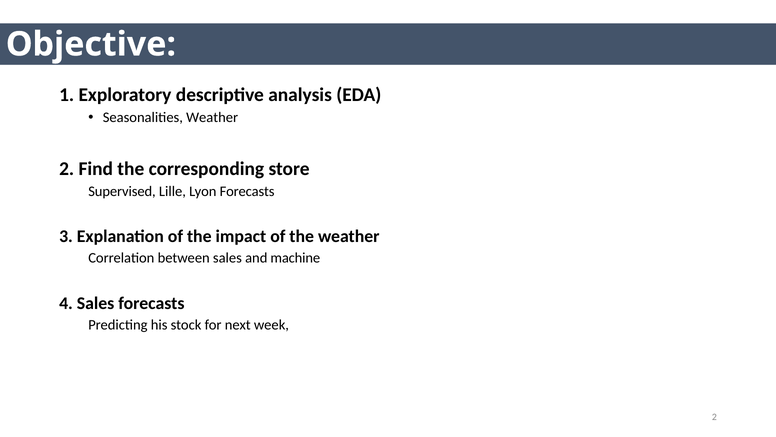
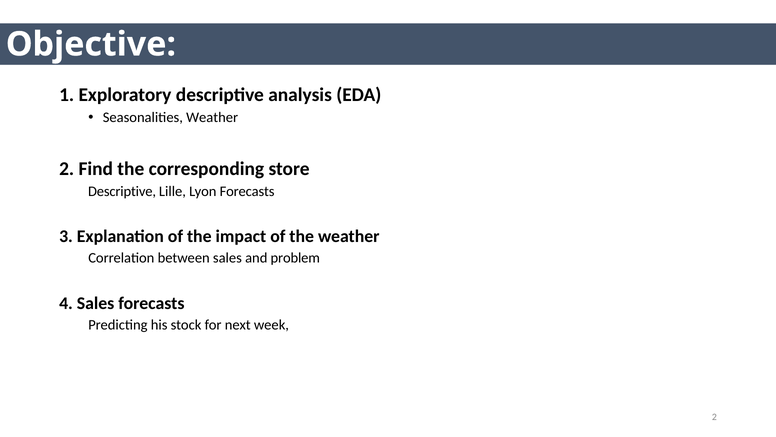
Supervised at (122, 191): Supervised -> Descriptive
machine: machine -> problem
